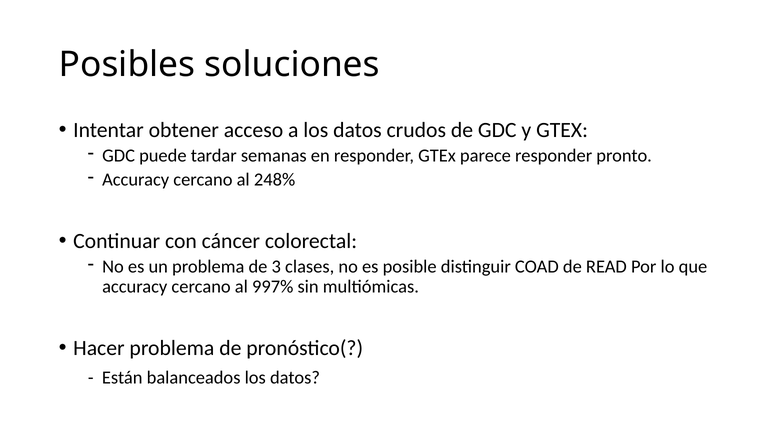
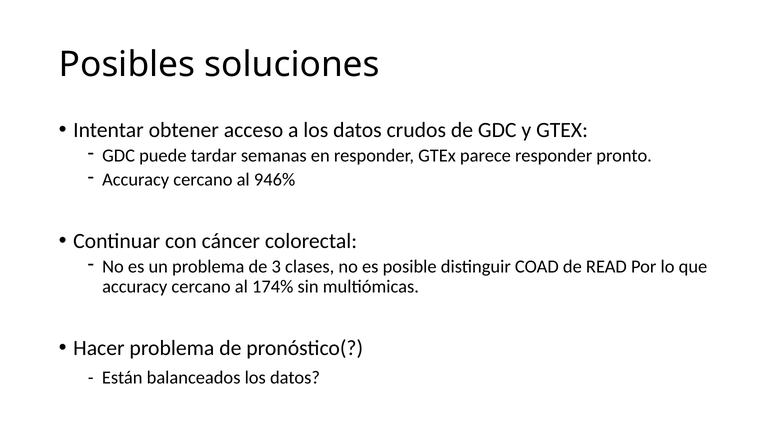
248%: 248% -> 946%
997%: 997% -> 174%
